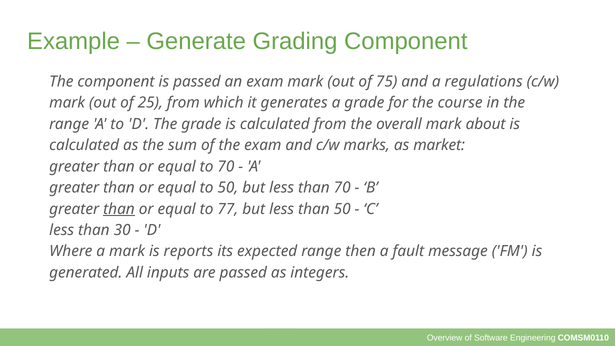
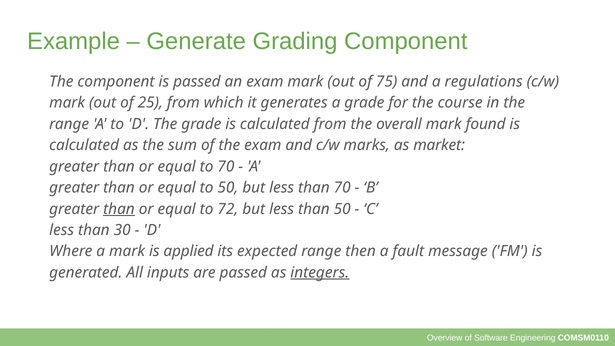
about: about -> found
77: 77 -> 72
reports: reports -> applied
integers underline: none -> present
